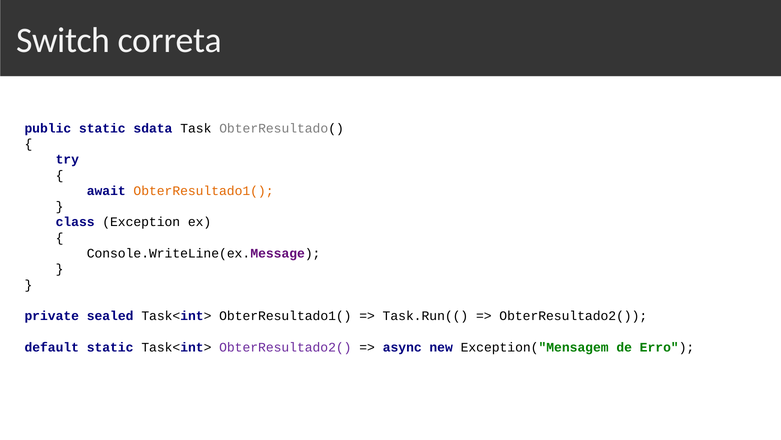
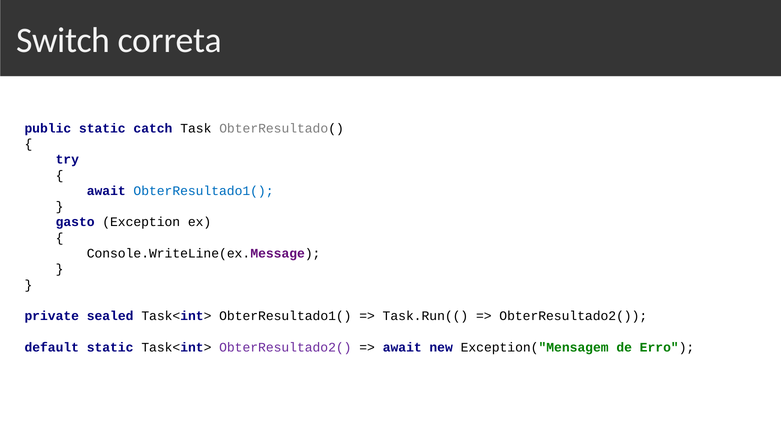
sdata: sdata -> catch
ObterResultado1( at (204, 191) colour: orange -> blue
class: class -> gasto
async at (402, 347): async -> await
